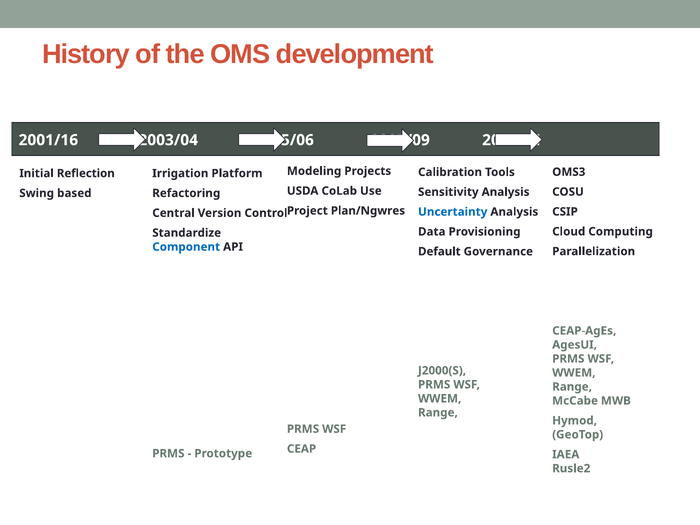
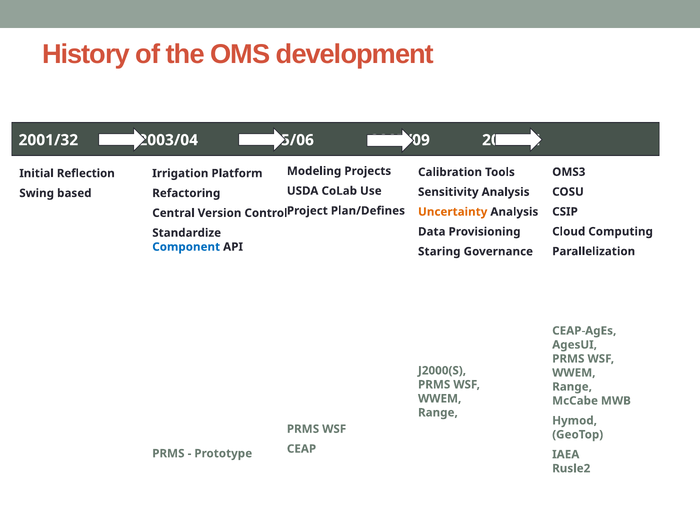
2001/16: 2001/16 -> 2001/32
Plan/Ngwres: Plan/Ngwres -> Plan/Defines
Uncertainty colour: blue -> orange
Default: Default -> Staring
